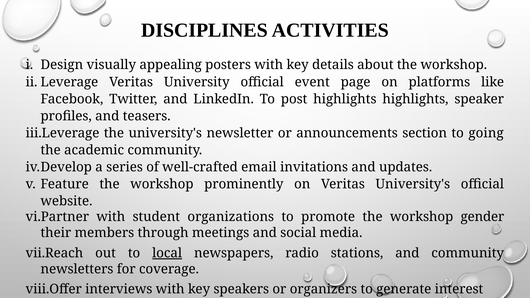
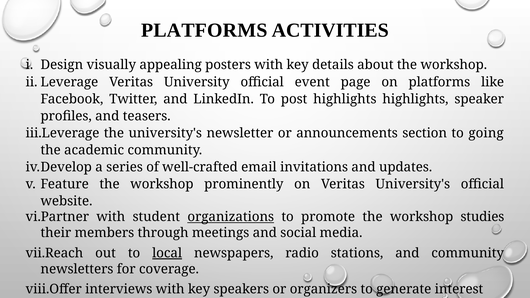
DISCIPLINES at (204, 30): DISCIPLINES -> PLATFORMS
organizations underline: none -> present
gender: gender -> studies
